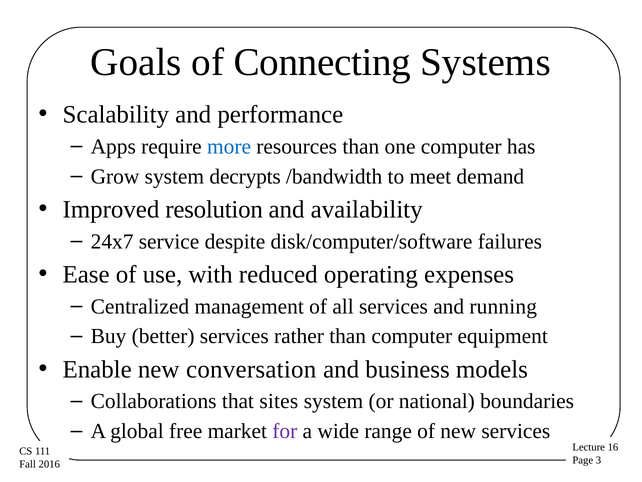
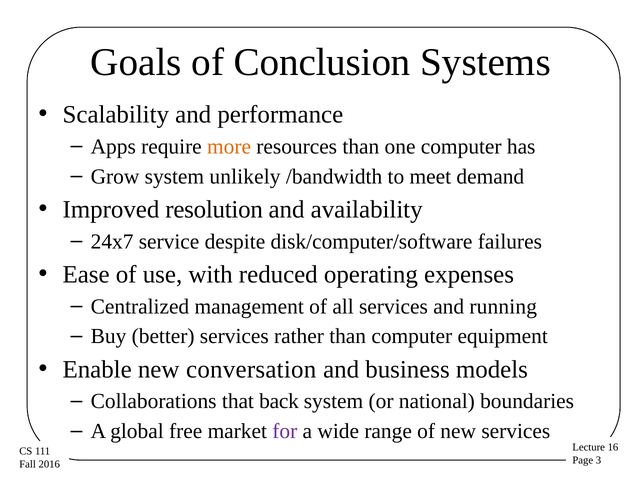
Connecting: Connecting -> Conclusion
more colour: blue -> orange
decrypts: decrypts -> unlikely
sites: sites -> back
